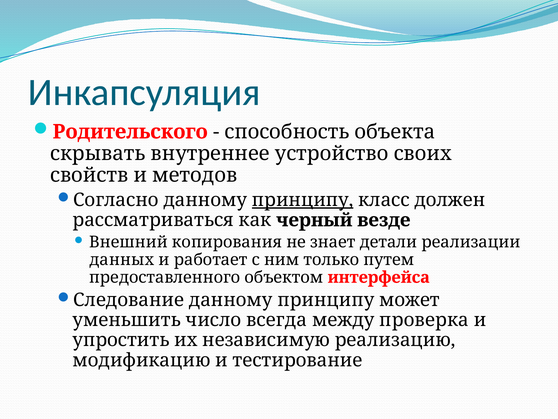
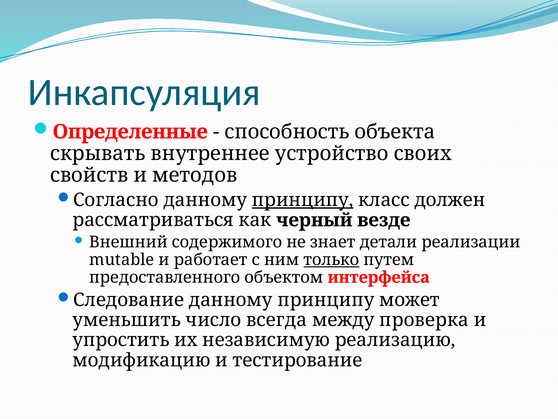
Родительского: Родительского -> Определенные
копирования: копирования -> содержимого
данных: данных -> mutable
только underline: none -> present
